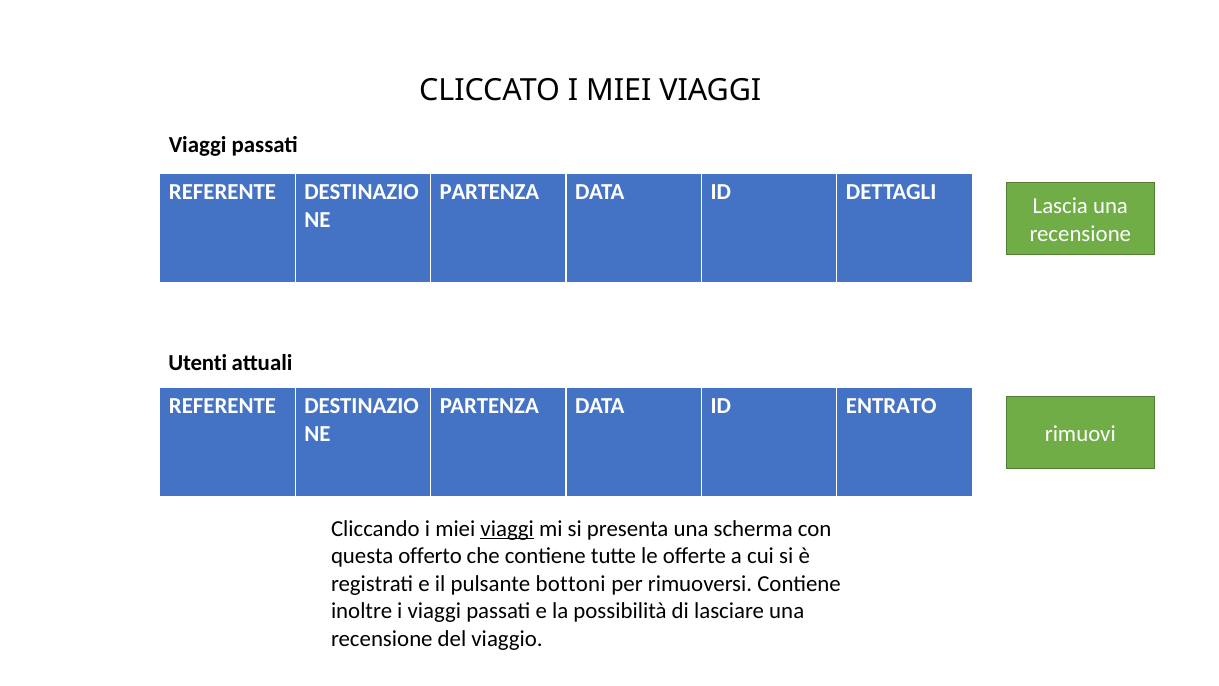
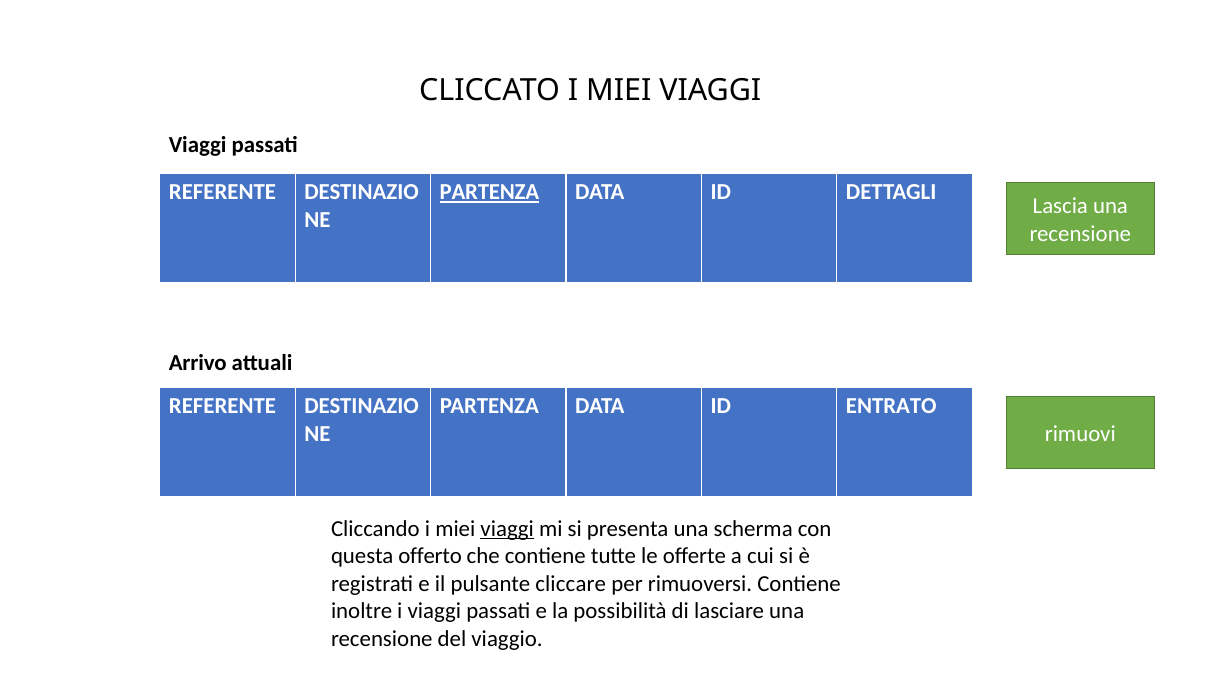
PARTENZA at (489, 192) underline: none -> present
Utenti: Utenti -> Arrivo
bottoni: bottoni -> cliccare
